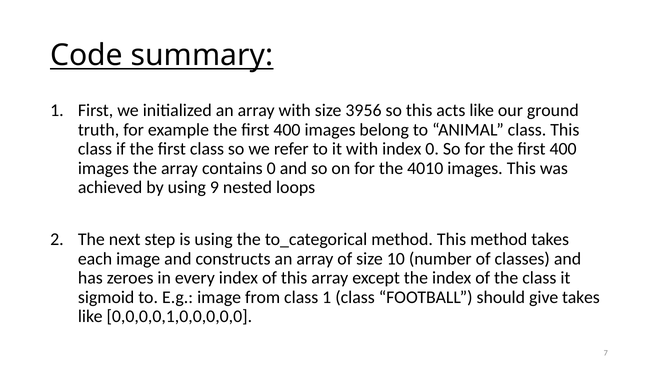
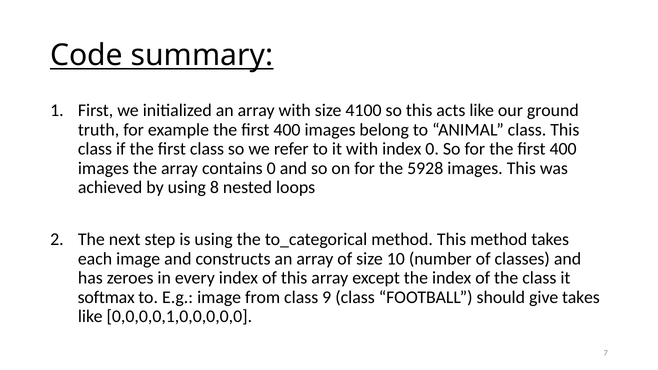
3956: 3956 -> 4100
4010: 4010 -> 5928
9: 9 -> 8
sigmoid: sigmoid -> softmax
class 1: 1 -> 9
